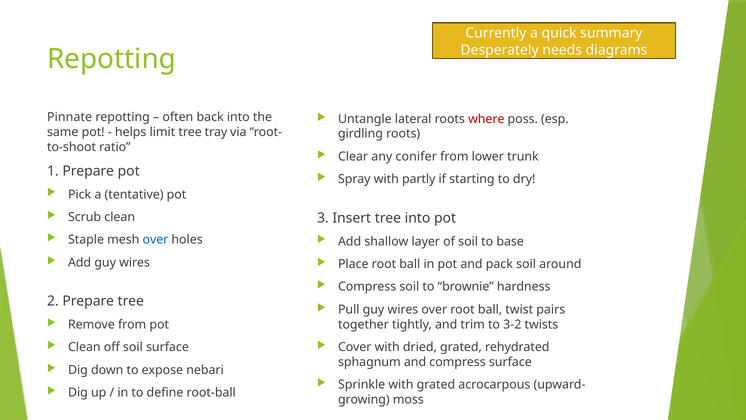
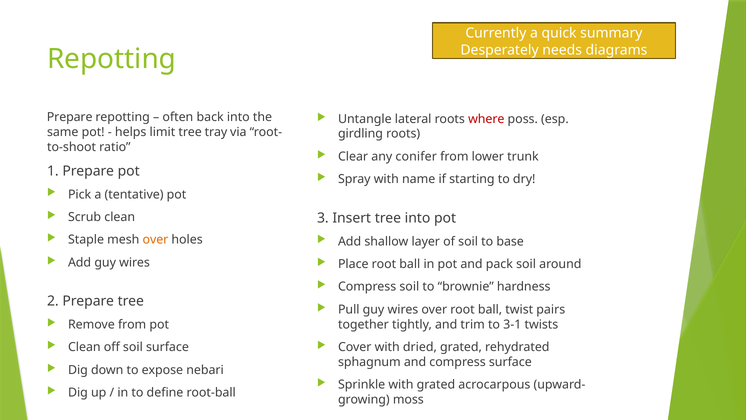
Pinnate at (70, 117): Pinnate -> Prepare
partly: partly -> name
over at (155, 240) colour: blue -> orange
3-2: 3-2 -> 3-1
